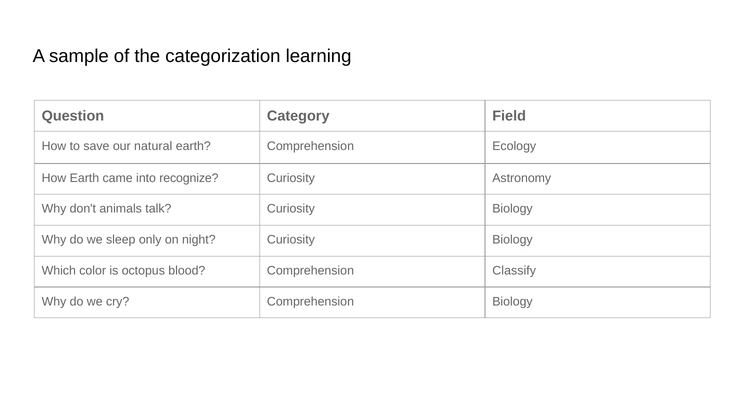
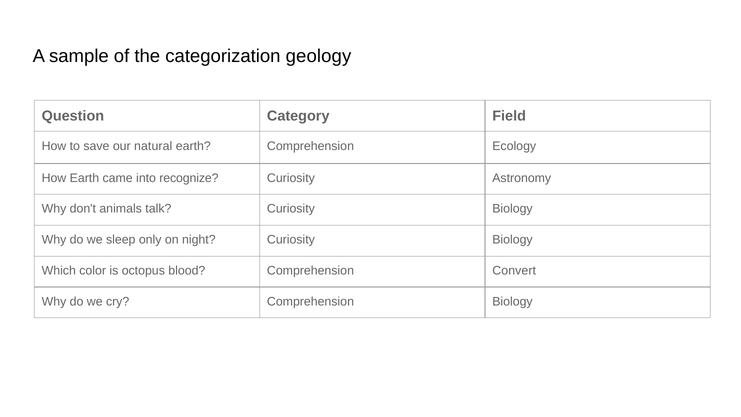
learning: learning -> geology
Classify: Classify -> Convert
